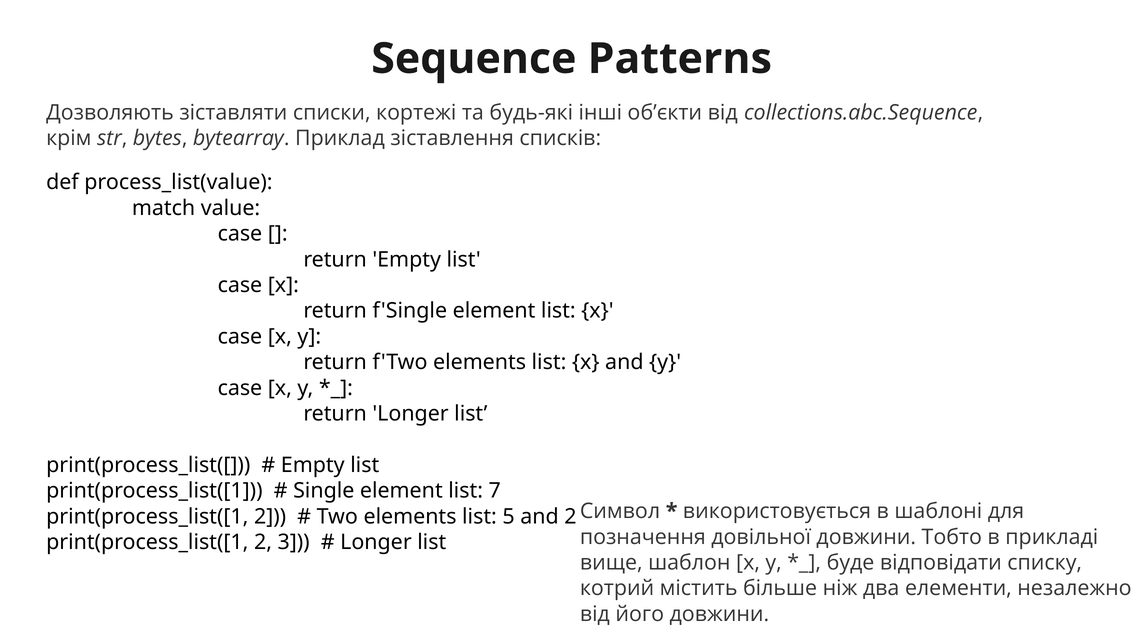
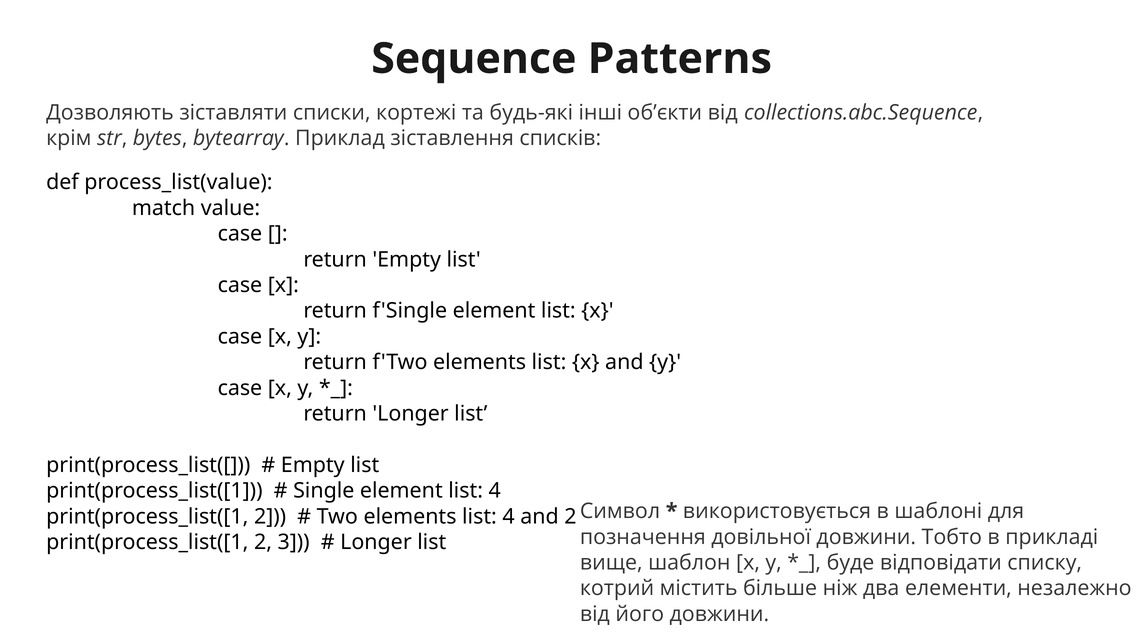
element list 7: 7 -> 4
elements list 5: 5 -> 4
